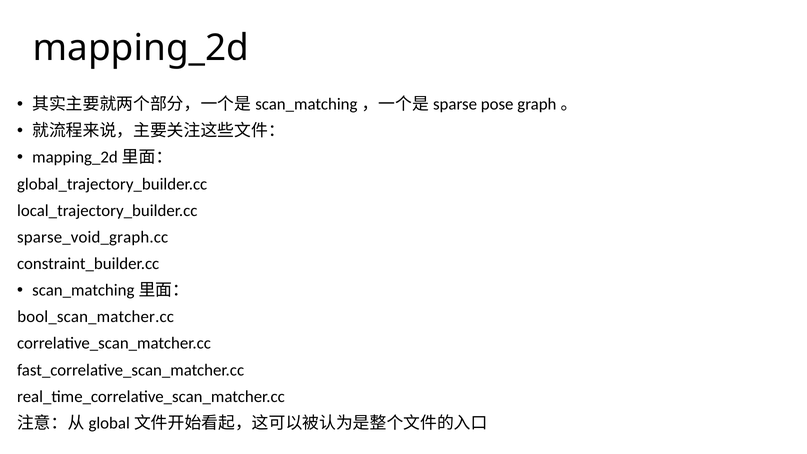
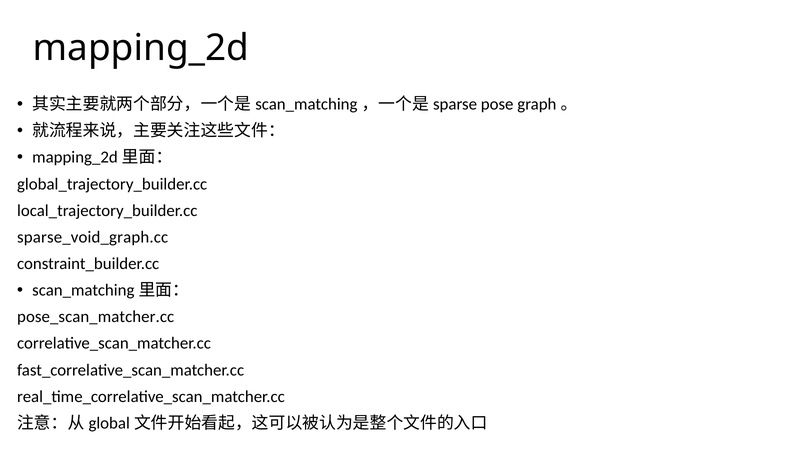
bool_scan_matcher.cc: bool_scan_matcher.cc -> pose_scan_matcher.cc
